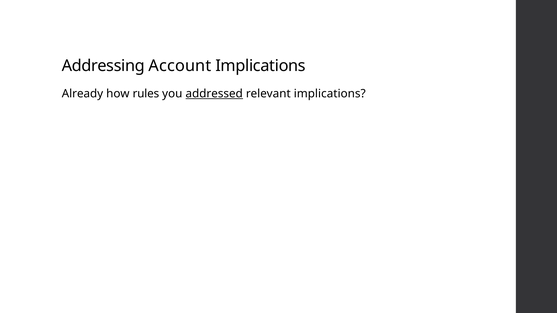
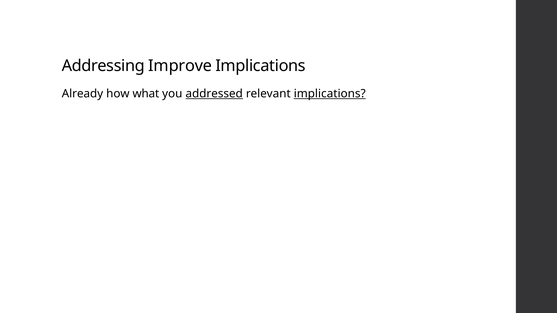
Account: Account -> Improve
rules: rules -> what
implications at (330, 94) underline: none -> present
